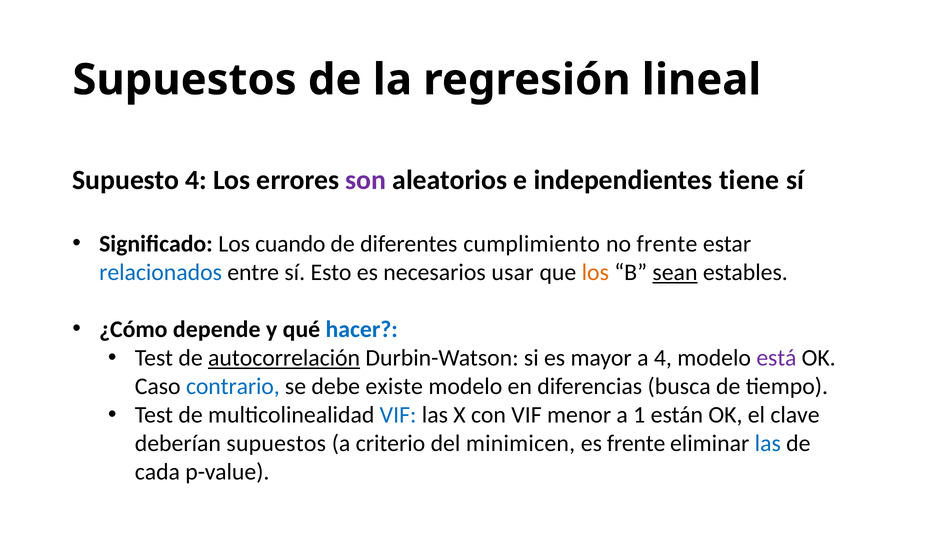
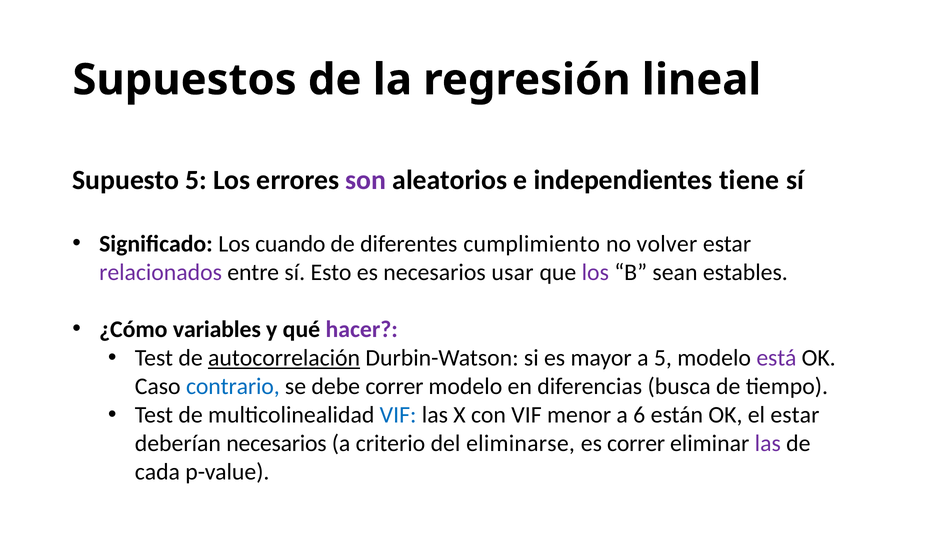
Supuesto 4: 4 -> 5
no frente: frente -> volver
relacionados colour: blue -> purple
los at (595, 272) colour: orange -> purple
sean underline: present -> none
depende: depende -> variables
hacer colour: blue -> purple
a 4: 4 -> 5
debe existe: existe -> correr
1: 1 -> 6
el clave: clave -> estar
deberían supuestos: supuestos -> necesarios
minimicen: minimicen -> eliminarse
es frente: frente -> correr
las at (768, 444) colour: blue -> purple
